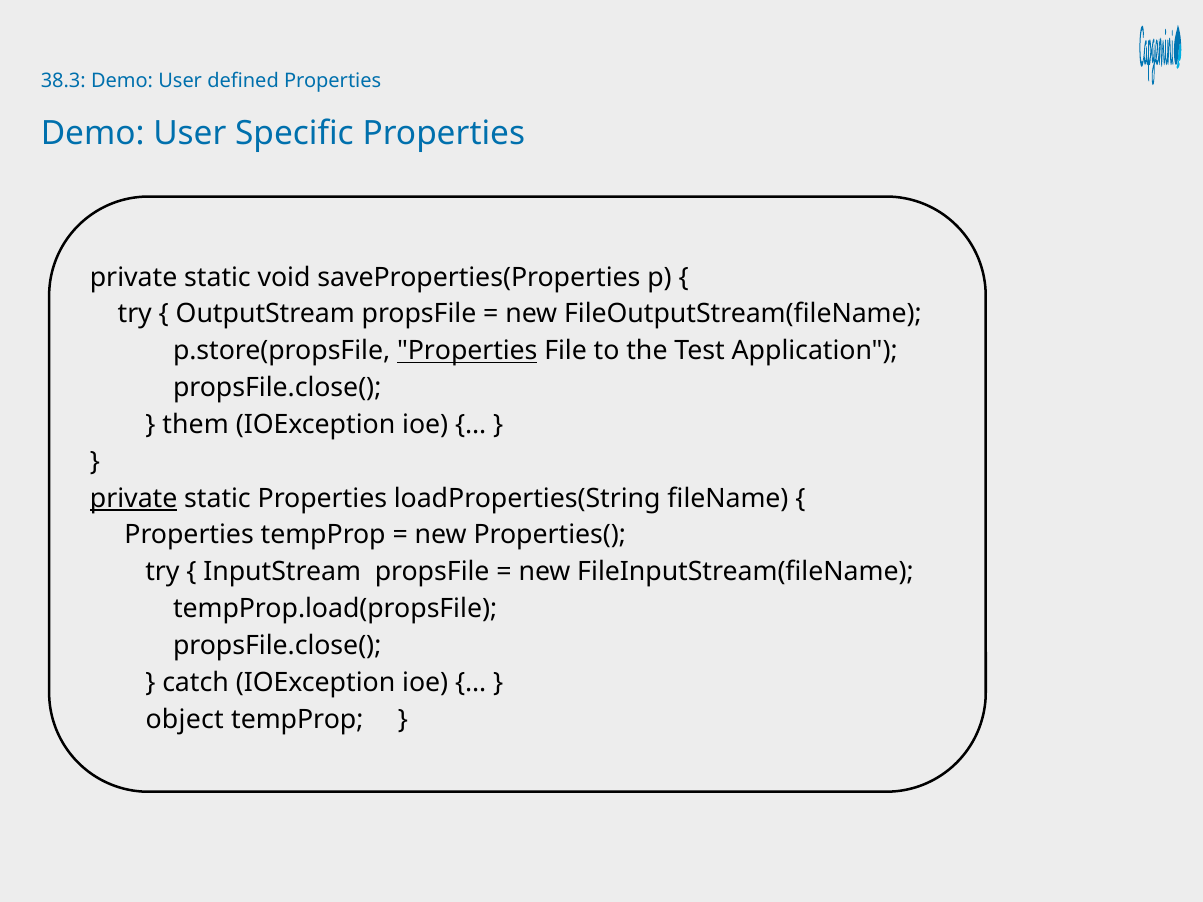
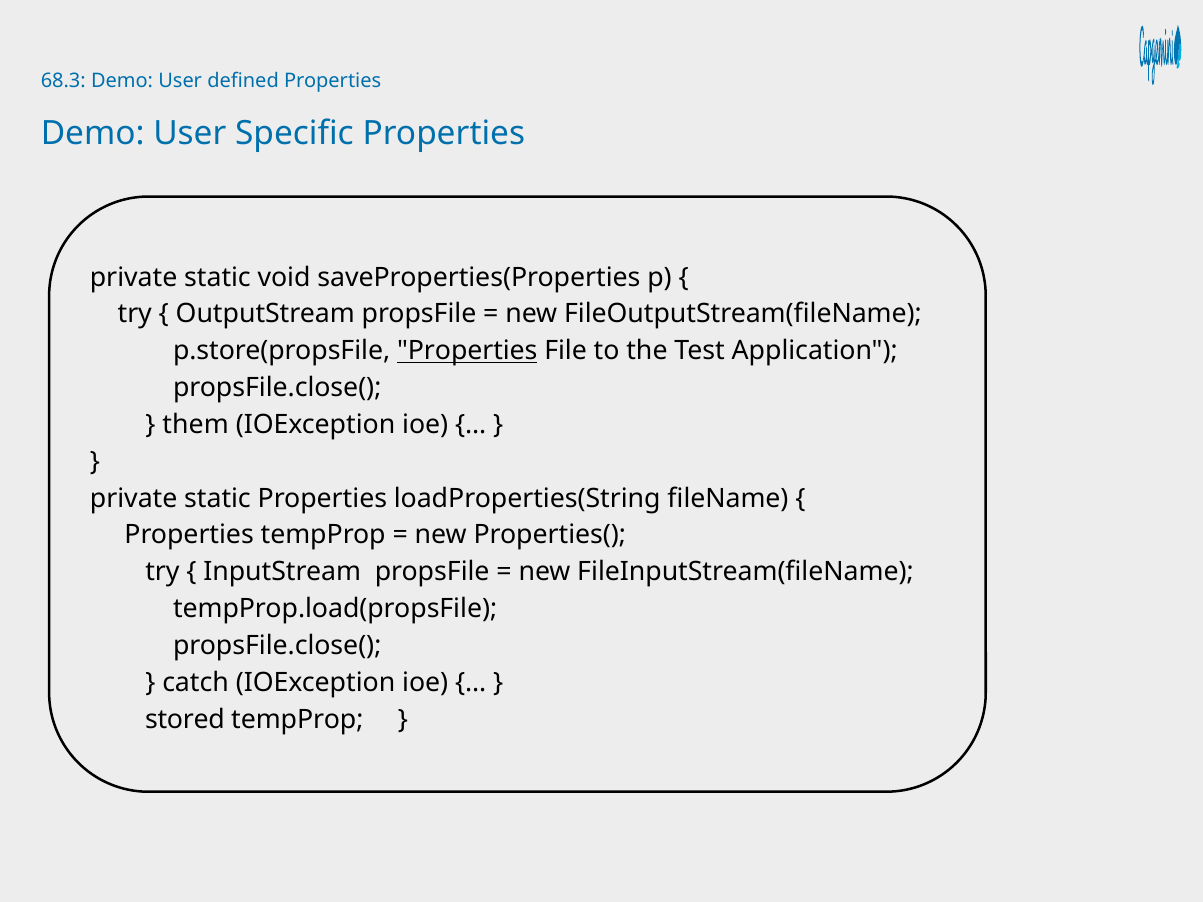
38.3: 38.3 -> 68.3
private at (134, 498) underline: present -> none
object: object -> stored
